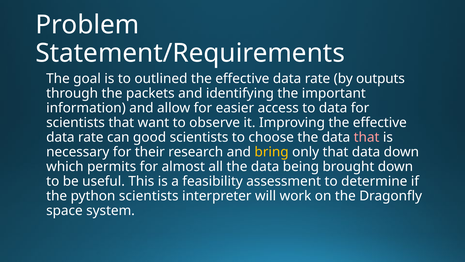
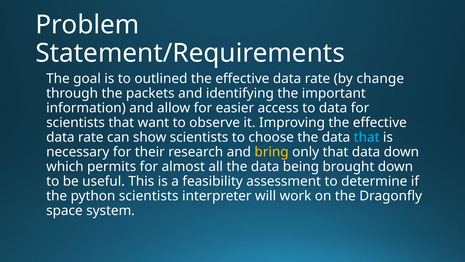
outputs: outputs -> change
good: good -> show
that at (367, 137) colour: pink -> light blue
